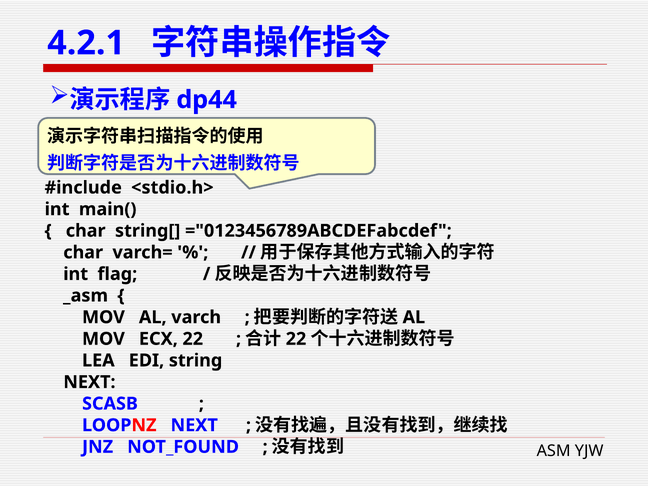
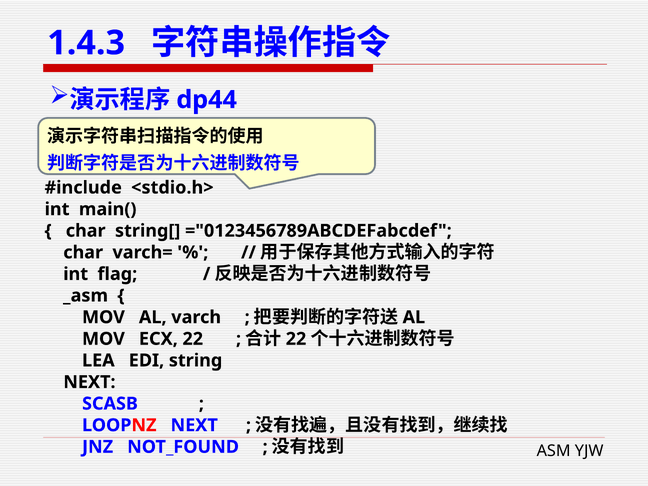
4.2.1: 4.2.1 -> 1.4.3
